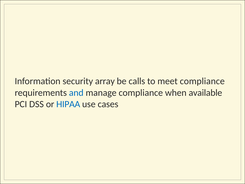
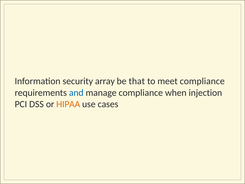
calls: calls -> that
available: available -> injection
HIPAA colour: blue -> orange
